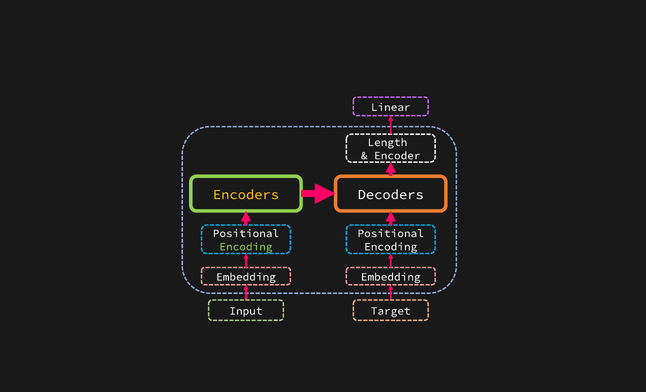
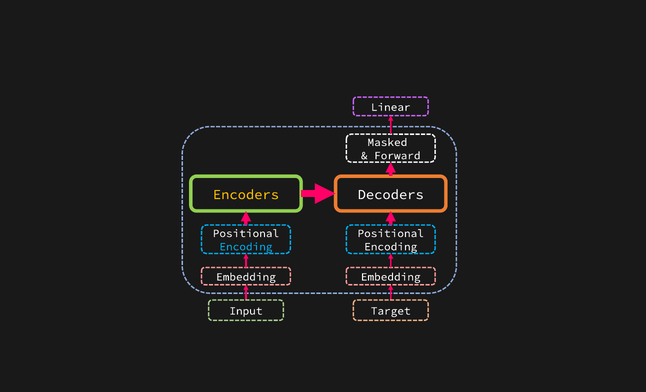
Length: Length -> Masked
Encoder: Encoder -> Forward
Encoding at (246, 246) colour: light green -> light blue
